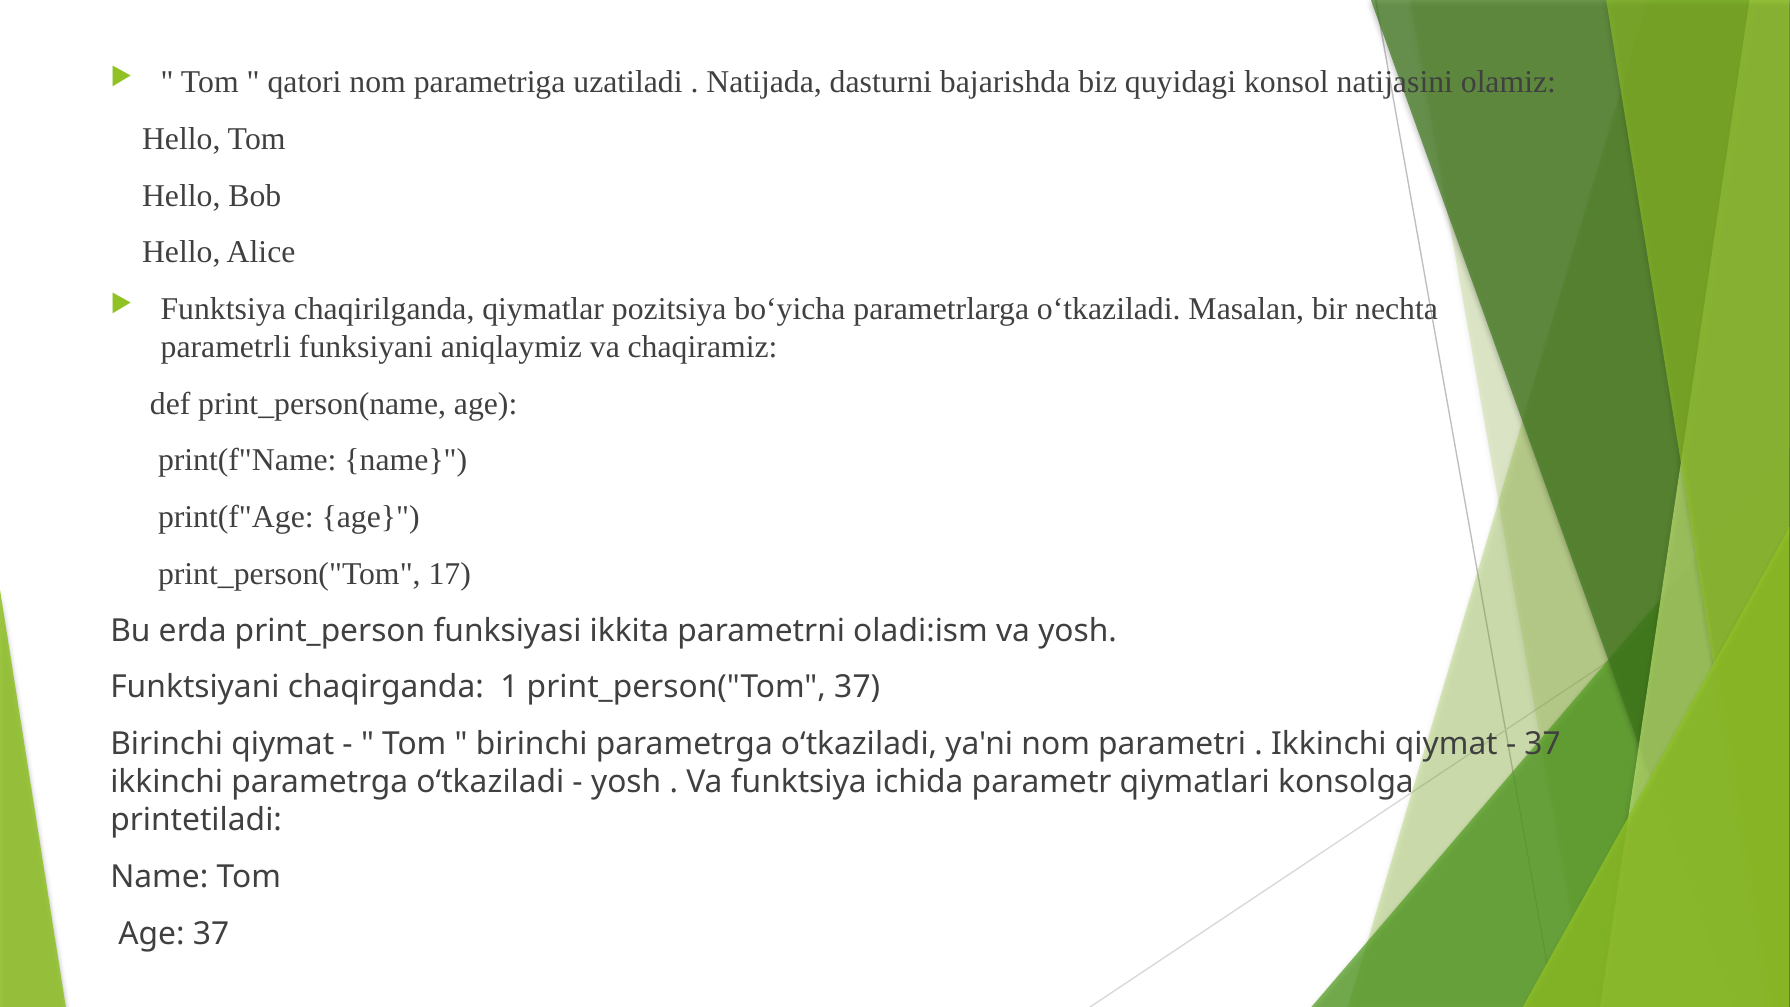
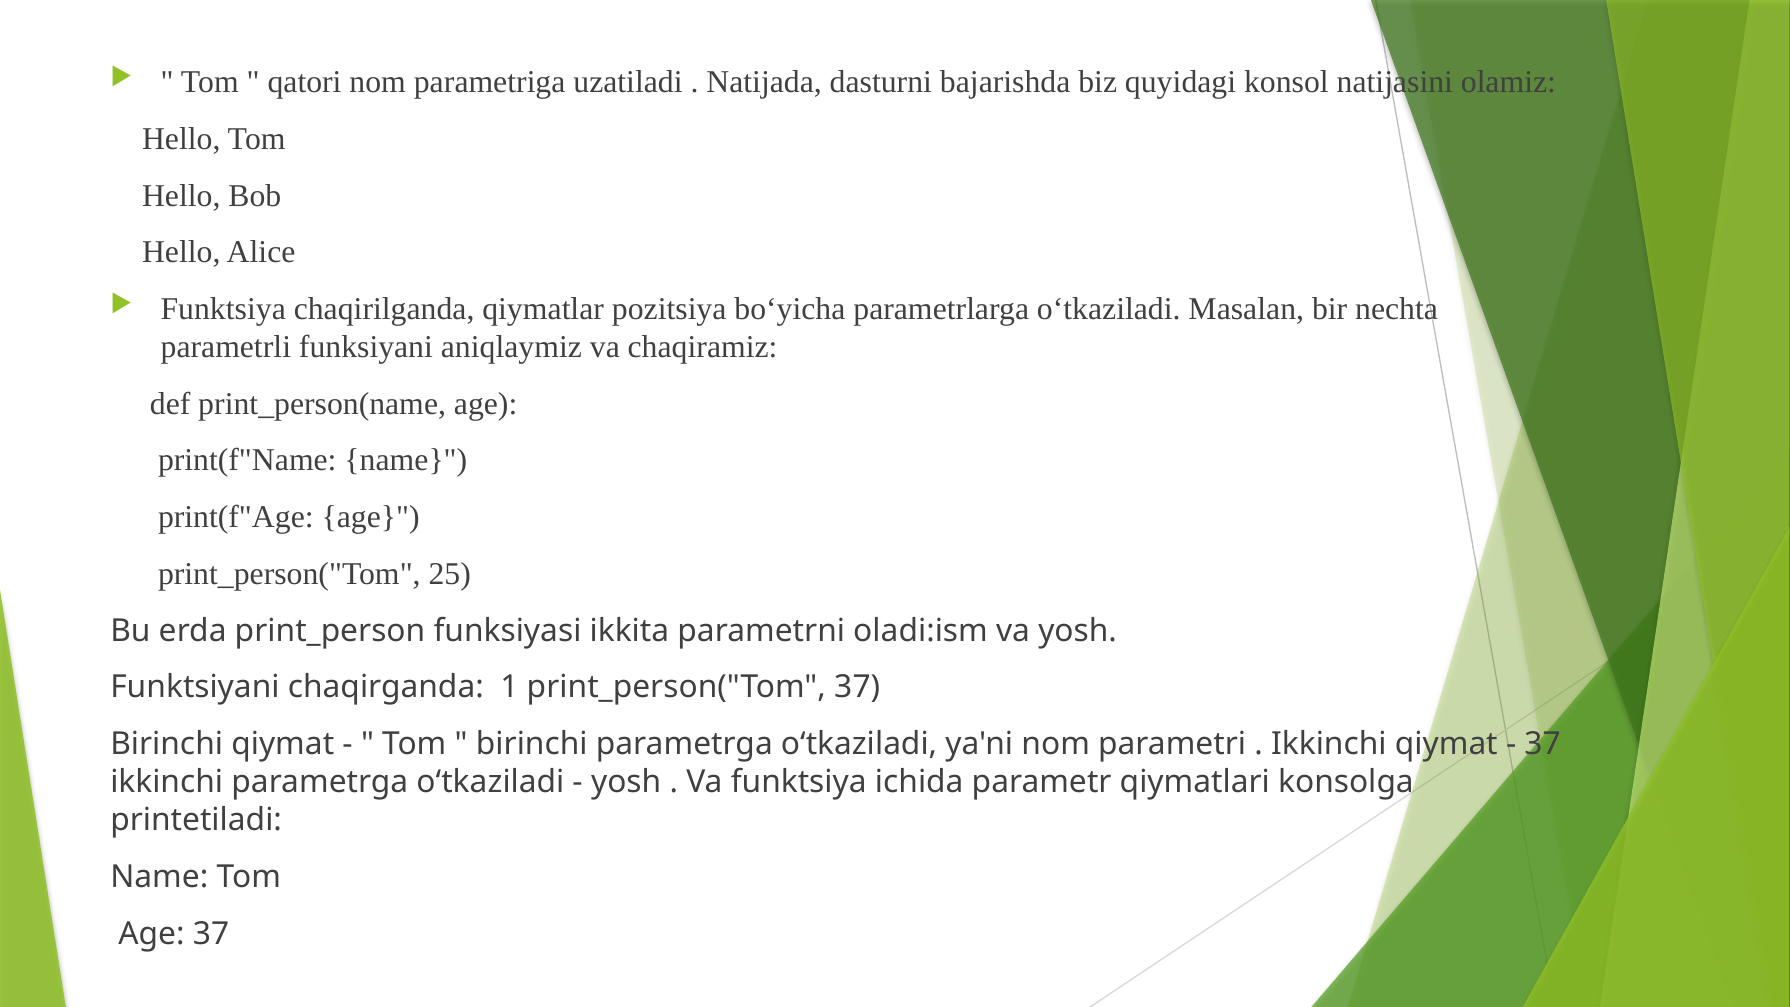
17: 17 -> 25
